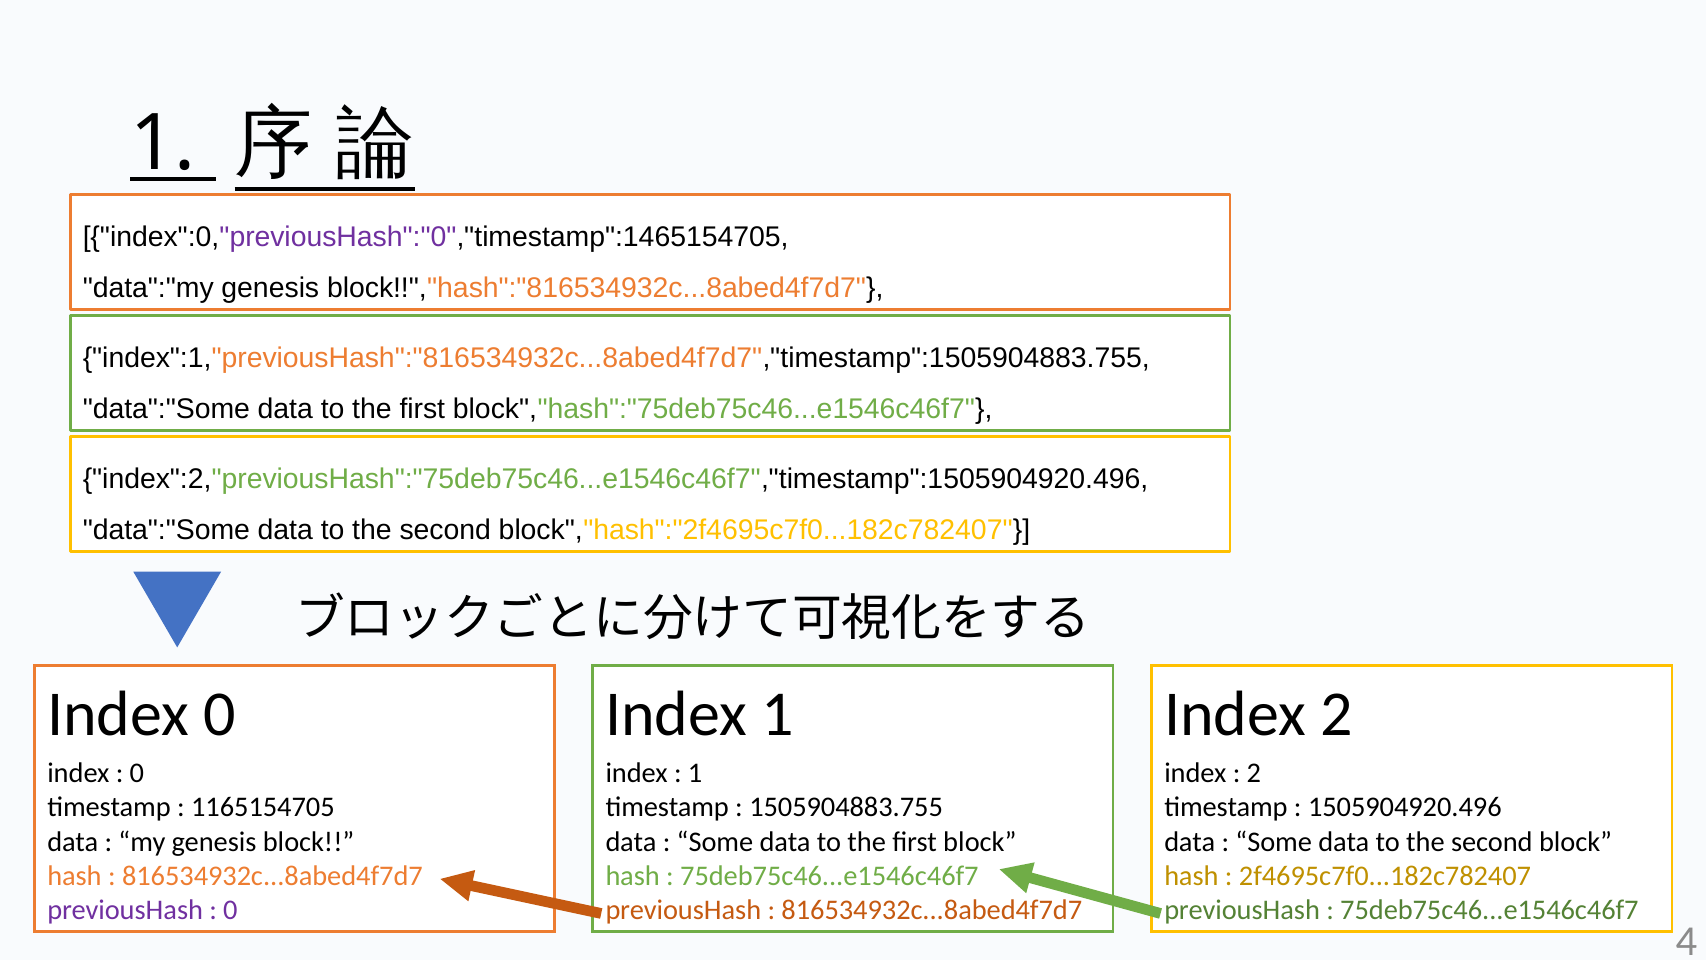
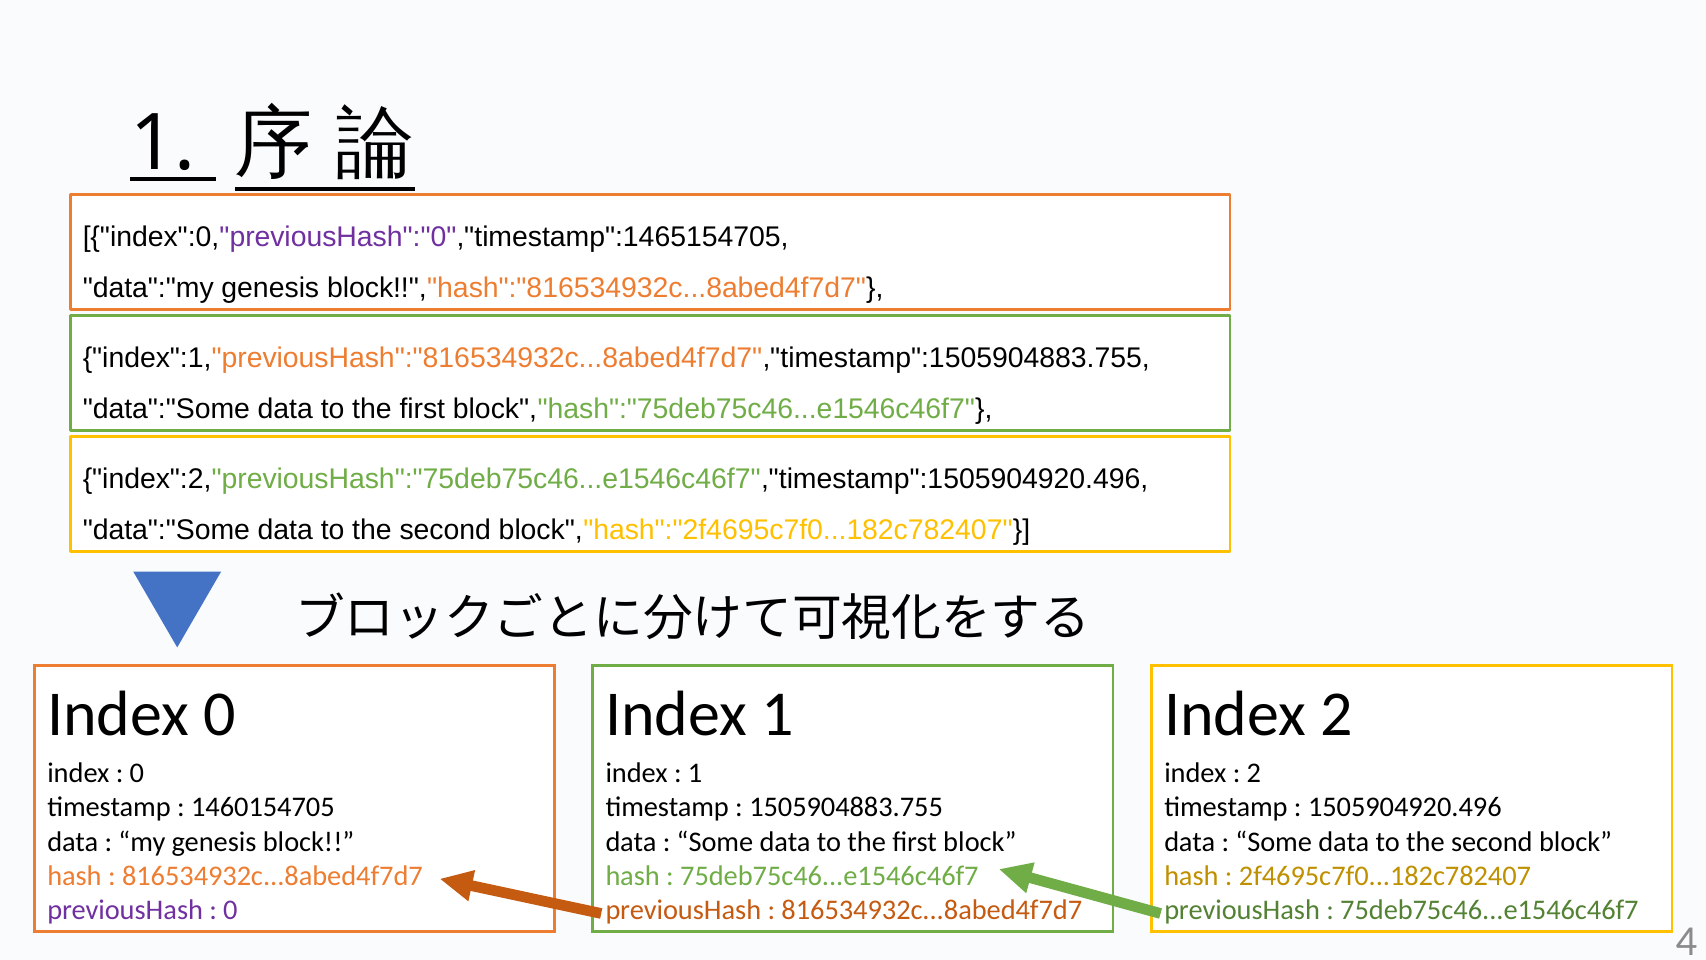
1165154705: 1165154705 -> 1460154705
